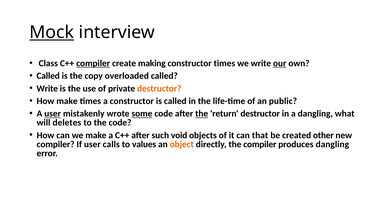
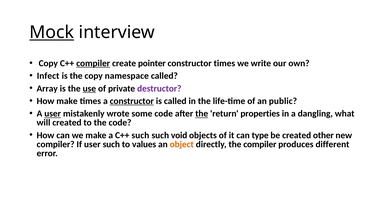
Class at (48, 63): Class -> Copy
making: making -> pointer
our underline: present -> none
Called at (48, 76): Called -> Infect
overloaded: overloaded -> namespace
Write at (47, 89): Write -> Array
use underline: none -> present
destructor at (159, 89) colour: orange -> purple
constructor at (132, 101) underline: none -> present
some underline: present -> none
return destructor: destructor -> properties
will deletes: deletes -> created
C++ after: after -> such
that: that -> type
user calls: calls -> such
produces dangling: dangling -> different
